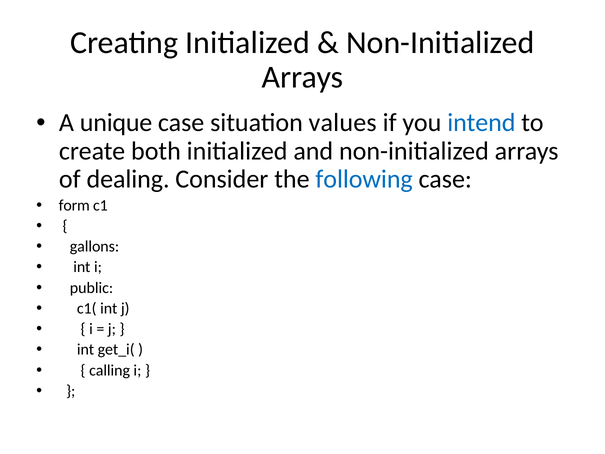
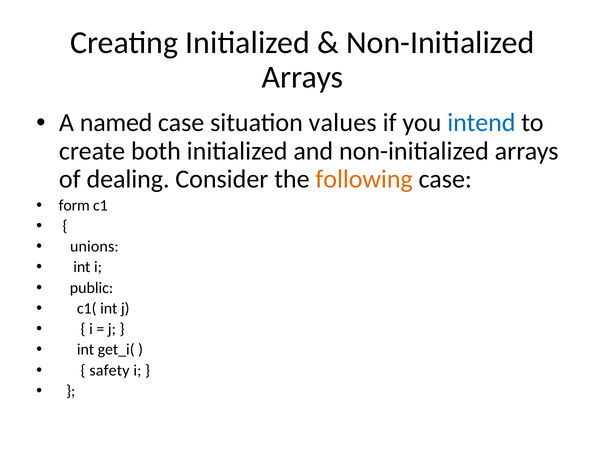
unique: unique -> named
following colour: blue -> orange
gallons: gallons -> unions
calling: calling -> safety
